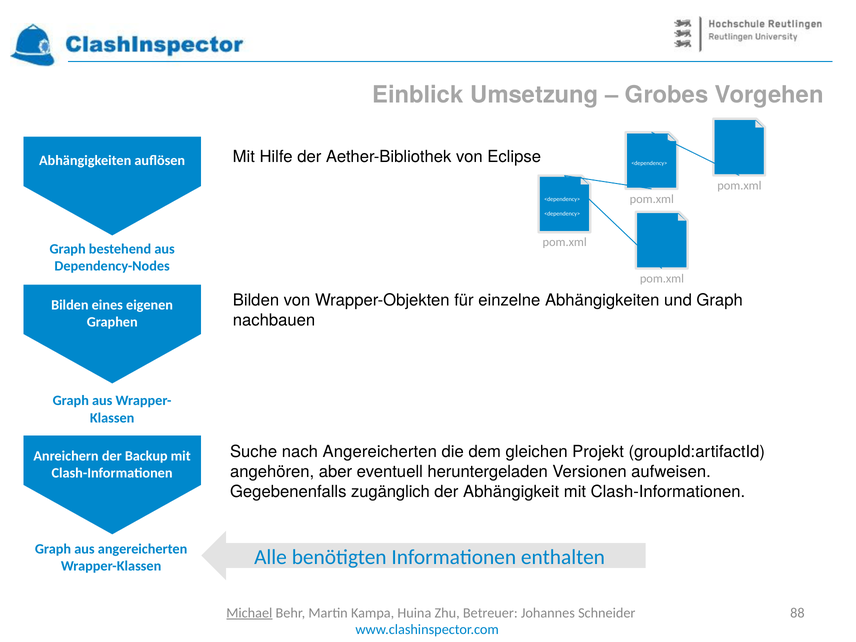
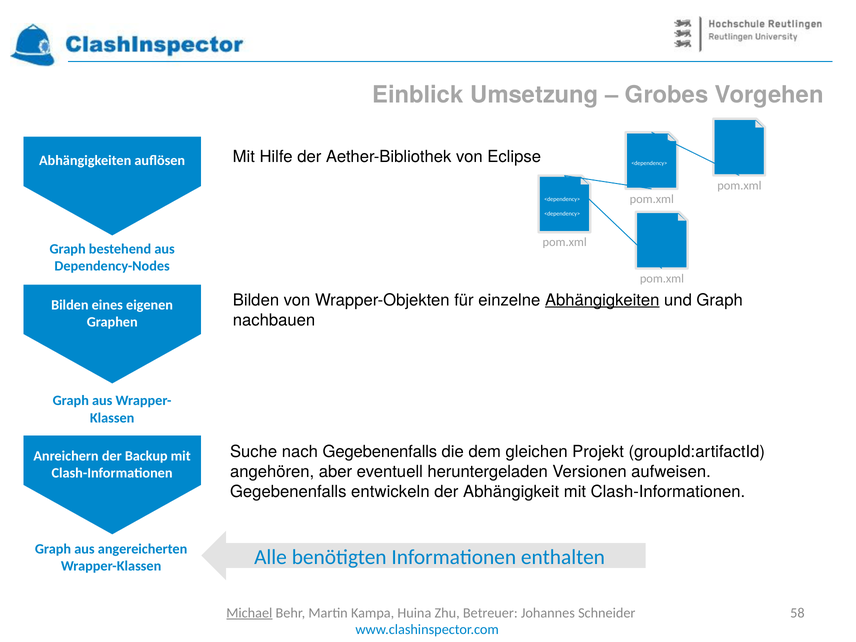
Abhängigkeiten at (602, 300) underline: none -> present
nach Angereicherten: Angereicherten -> Gegebenenfalls
zugänglich: zugänglich -> entwickeln
88: 88 -> 58
